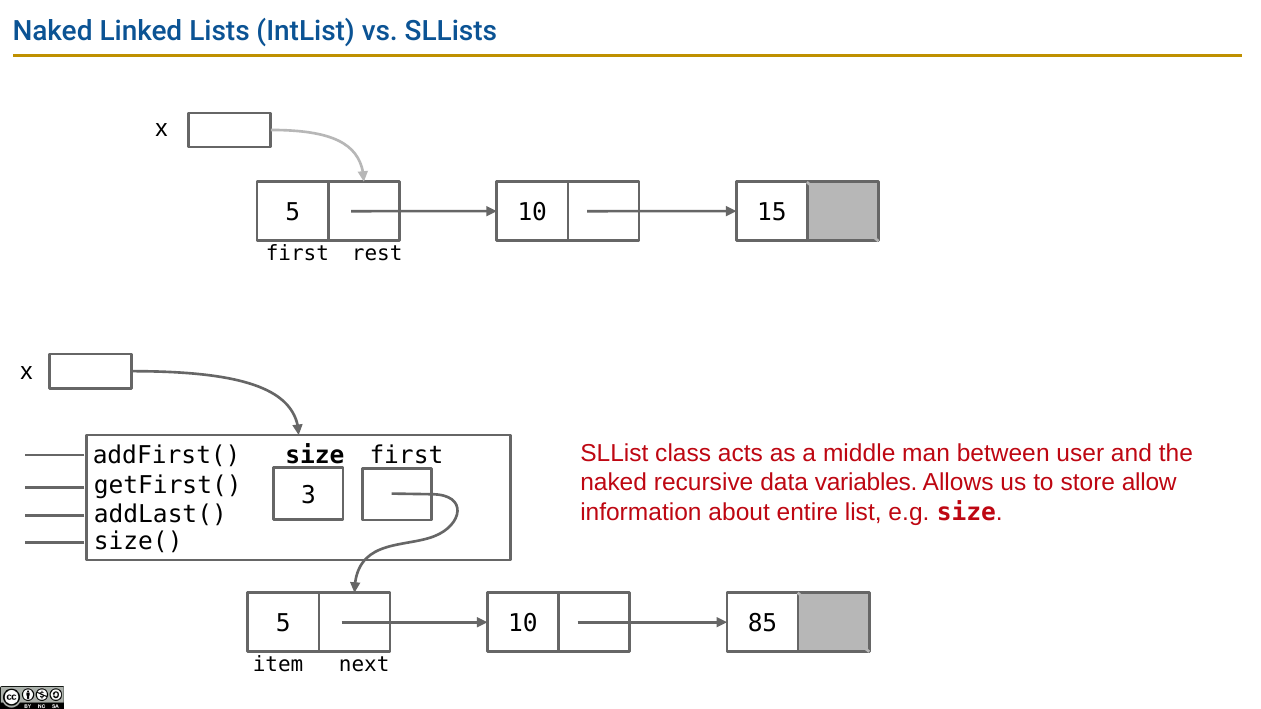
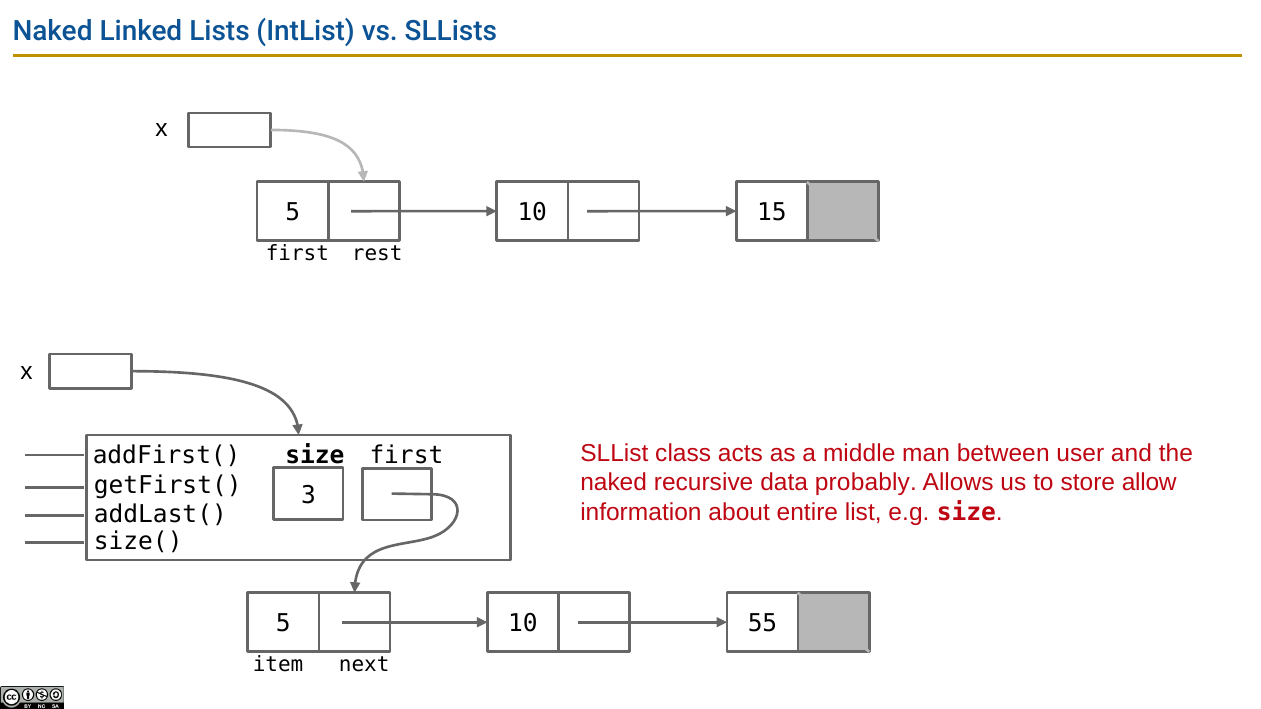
variables: variables -> probably
85: 85 -> 55
